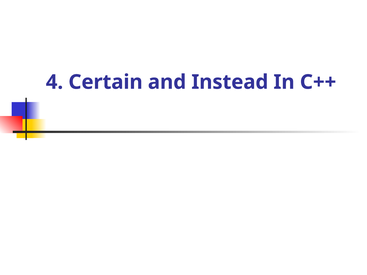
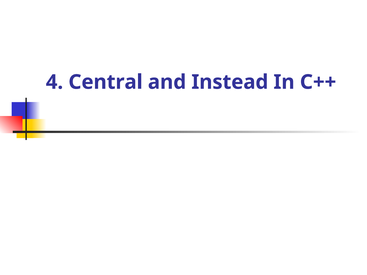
Certain: Certain -> Central
